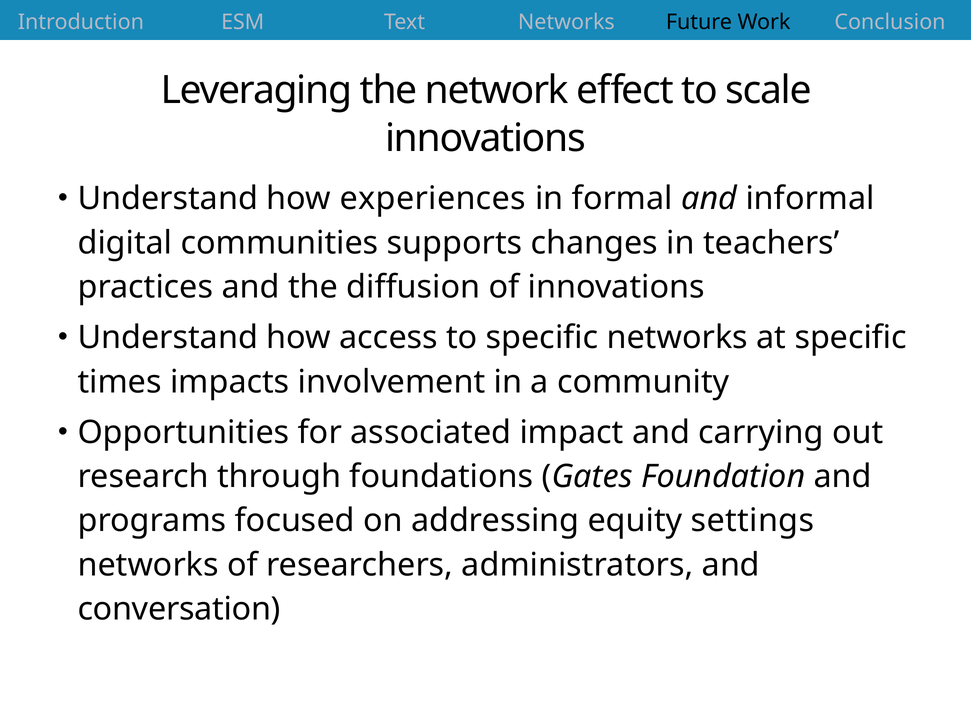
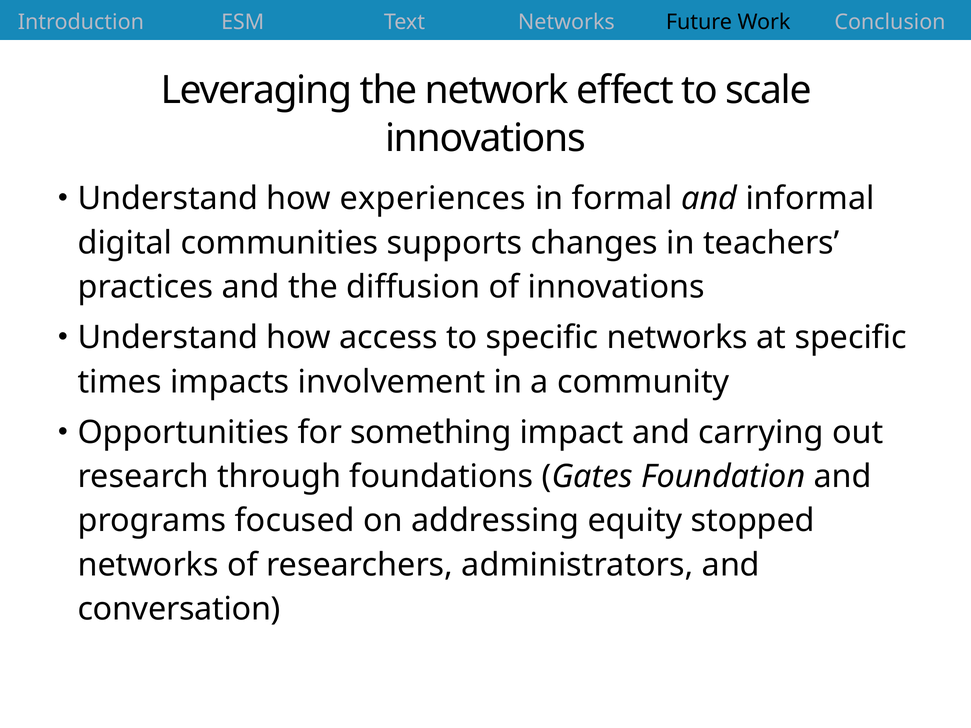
associated: associated -> something
settings: settings -> stopped
